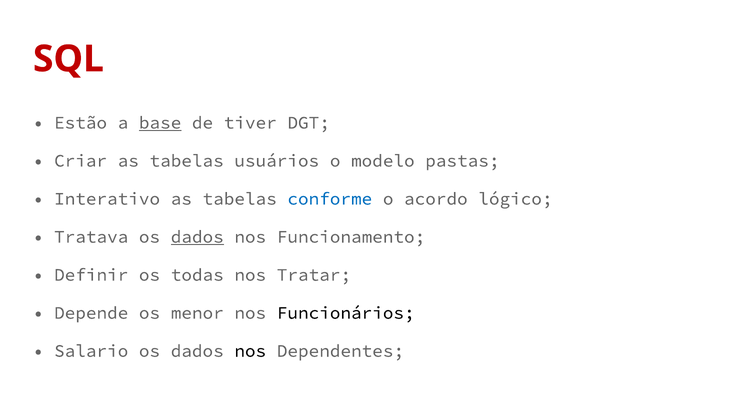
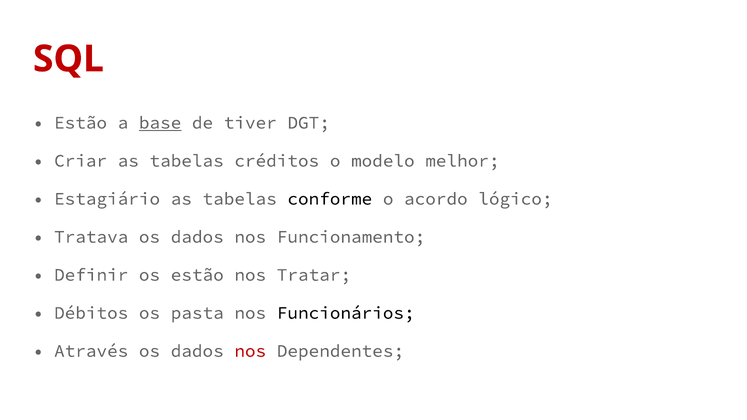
usuários: usuários -> créditos
pastas: pastas -> melhor
Interativo: Interativo -> Estagiário
conforme colour: blue -> black
dados at (197, 237) underline: present -> none
os todas: todas -> estão
Depende: Depende -> Débitos
menor: menor -> pasta
Salario: Salario -> Através
nos at (250, 351) colour: black -> red
